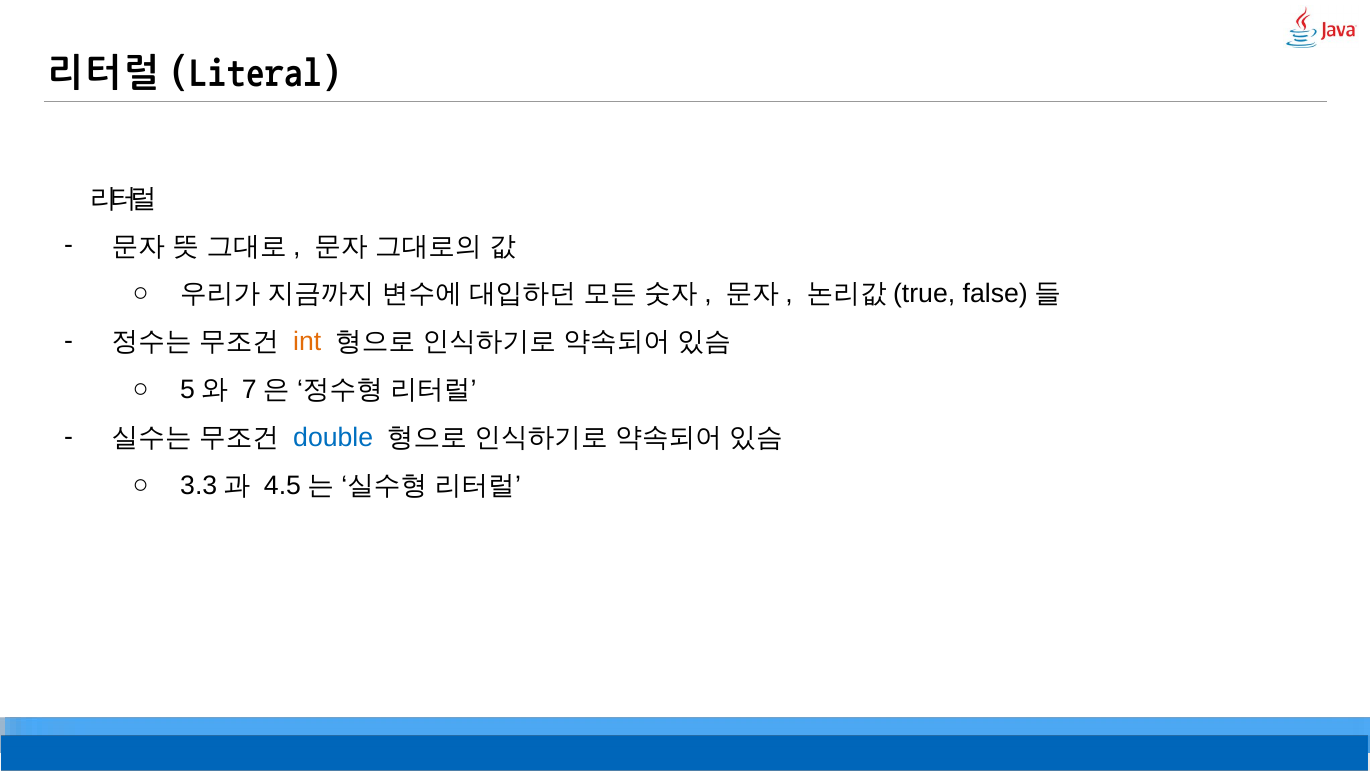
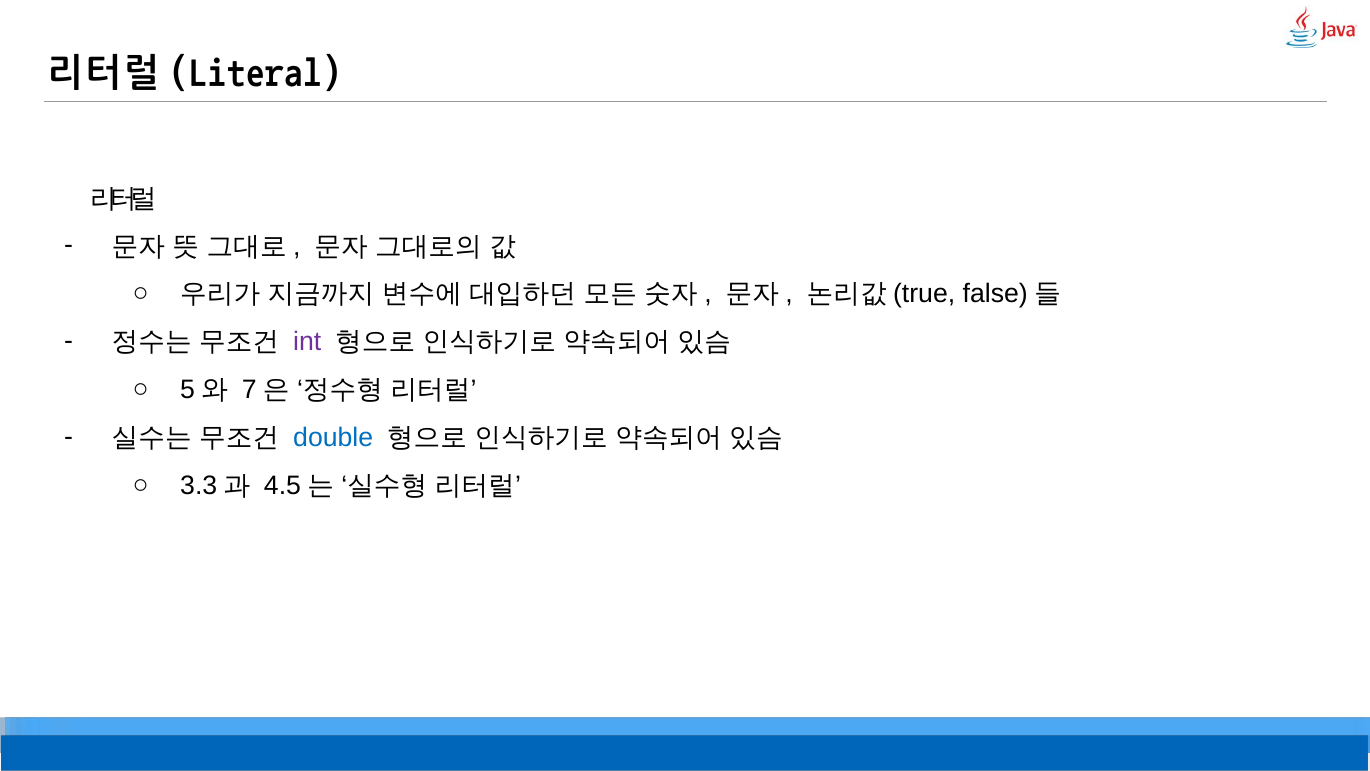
int colour: orange -> purple
